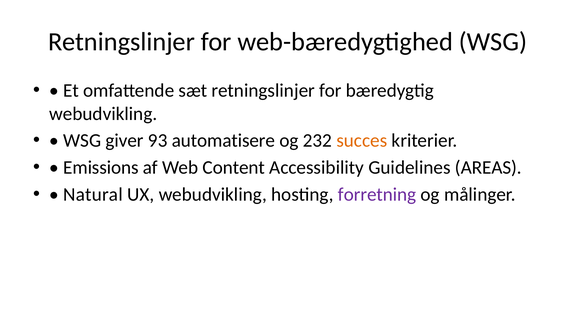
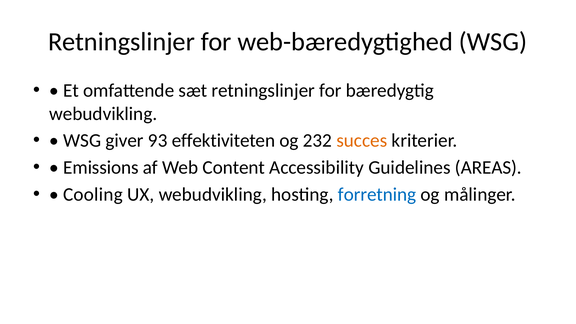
automatisere: automatisere -> effektiviteten
Natural: Natural -> Cooling
forretning colour: purple -> blue
